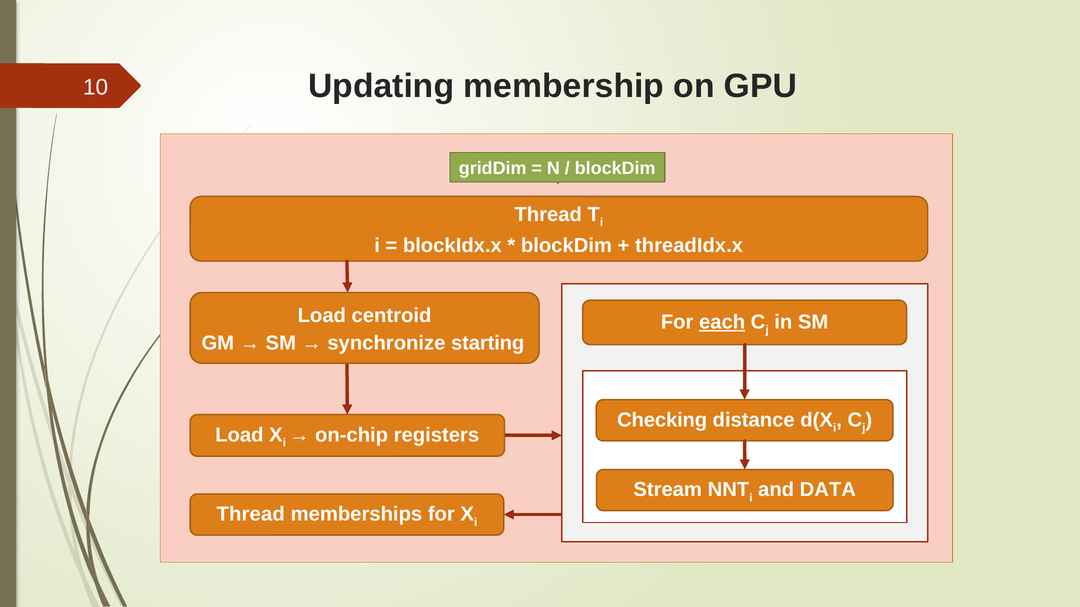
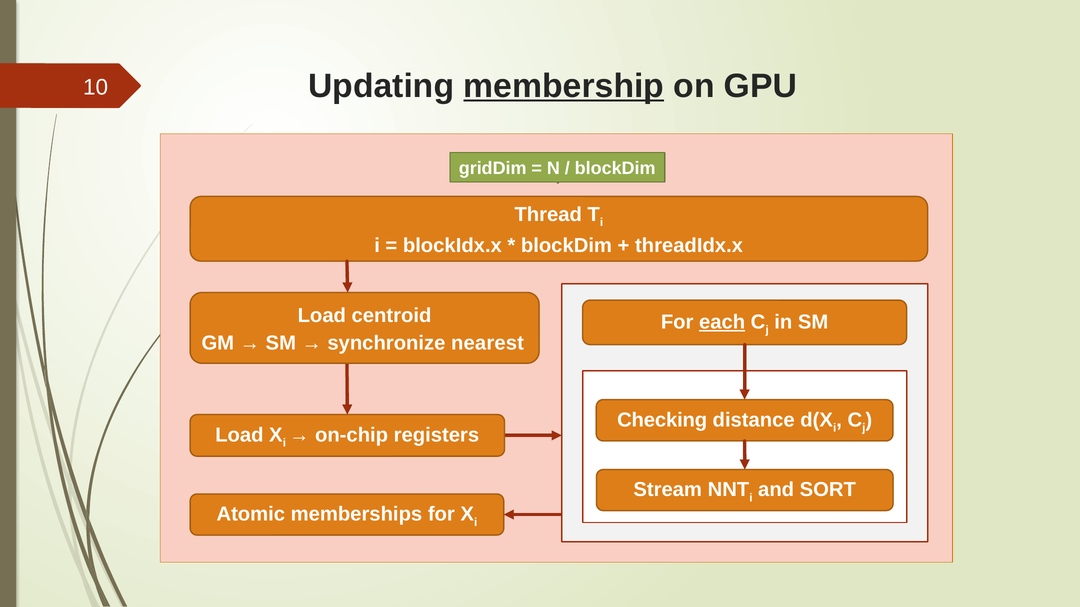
membership underline: none -> present
starting: starting -> nearest
DATA: DATA -> SORT
Thread at (251, 515): Thread -> Atomic
